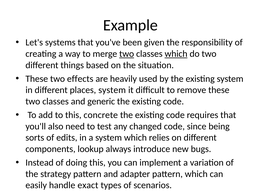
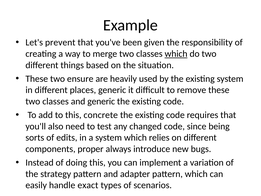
systems: systems -> prevent
two at (127, 54) underline: present -> none
effects: effects -> ensure
places system: system -> generic
lookup: lookup -> proper
